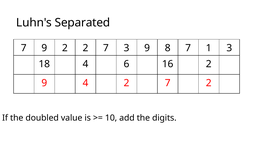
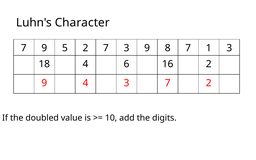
Separated: Separated -> Character
9 2: 2 -> 5
4 2: 2 -> 3
